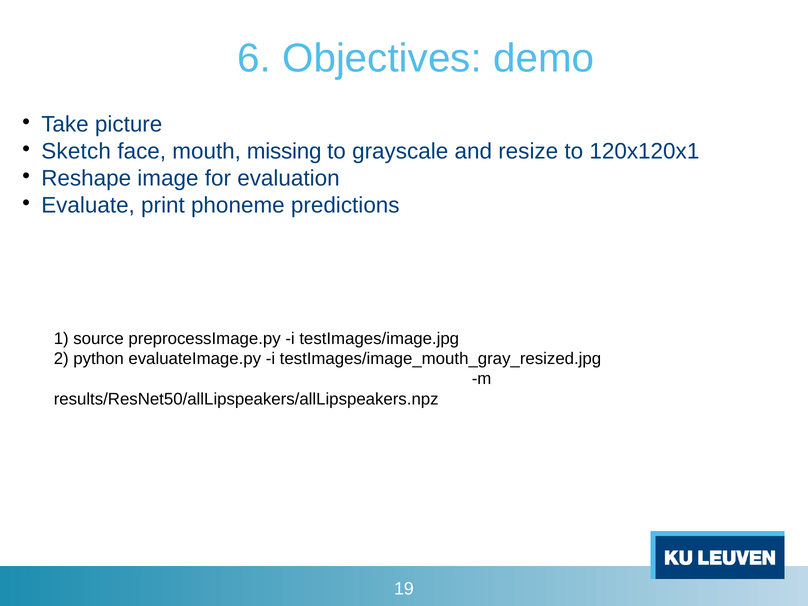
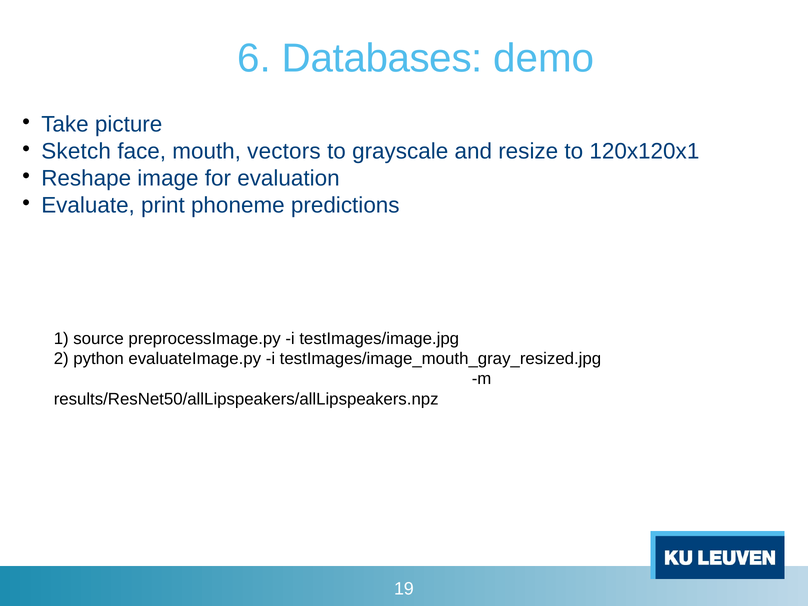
Objectives: Objectives -> Databases
missing: missing -> vectors
